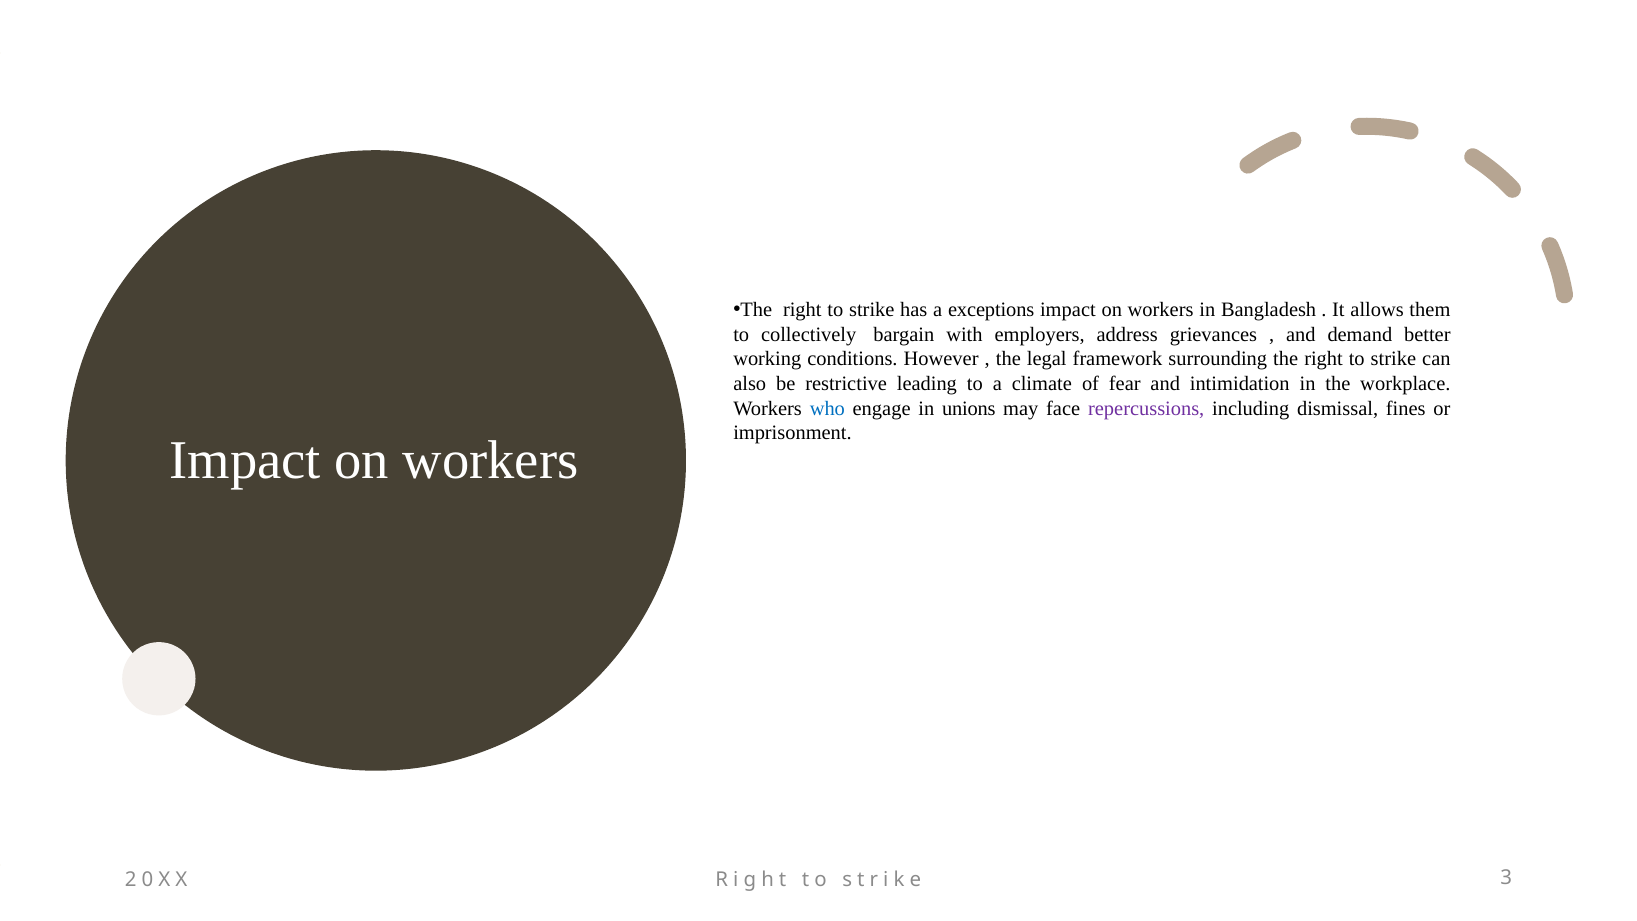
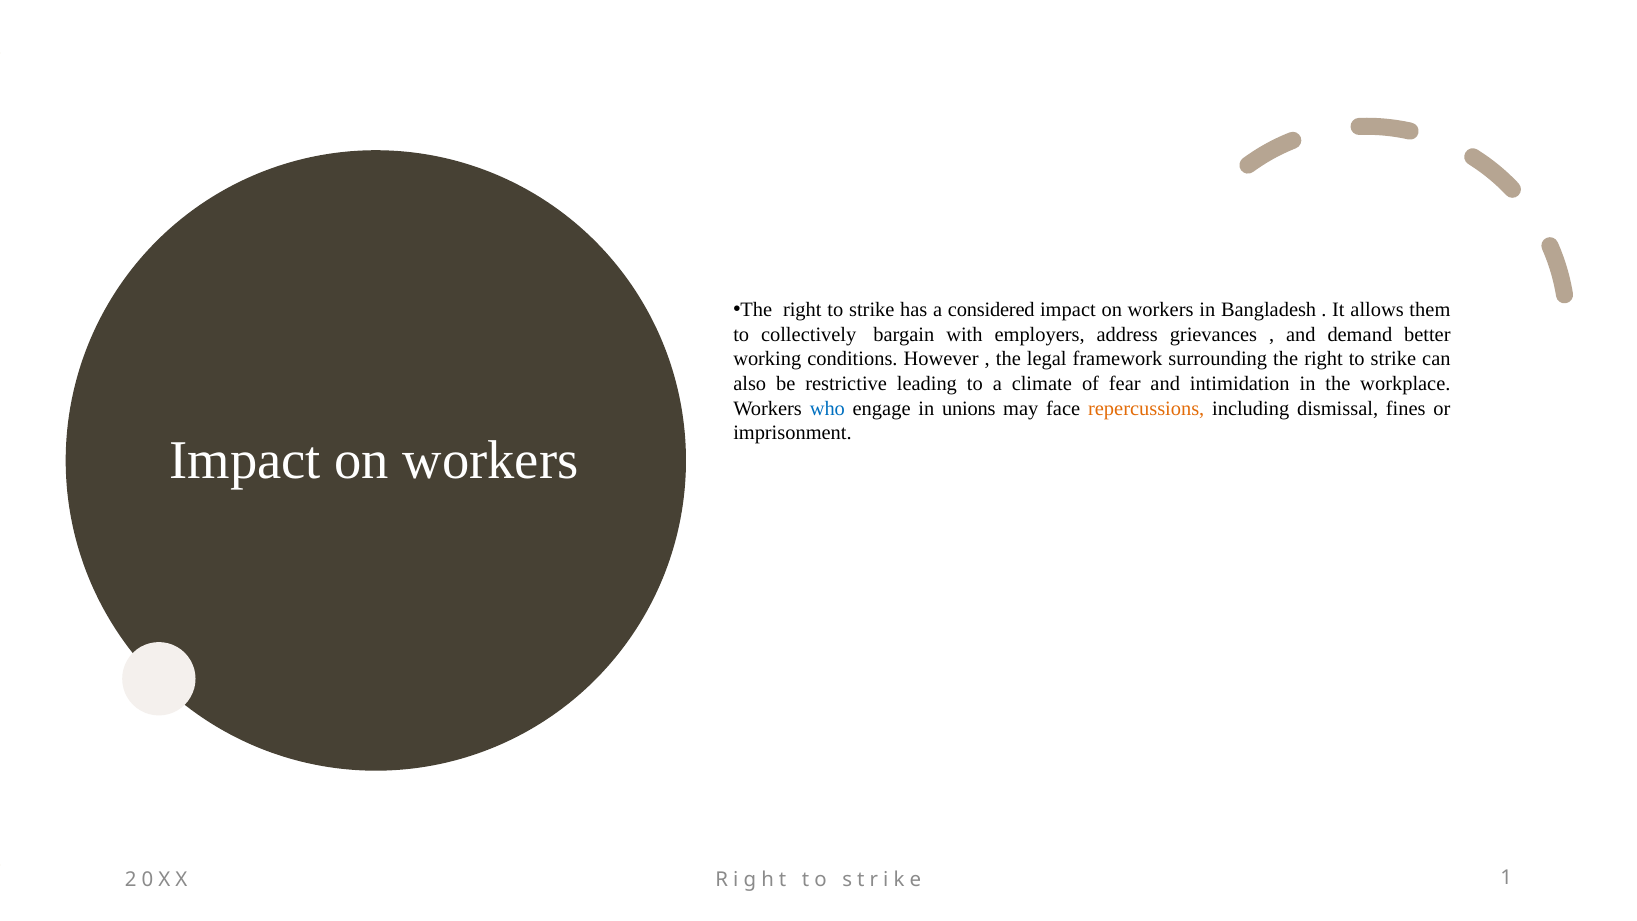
exceptions: exceptions -> considered
repercussions colour: purple -> orange
3: 3 -> 1
